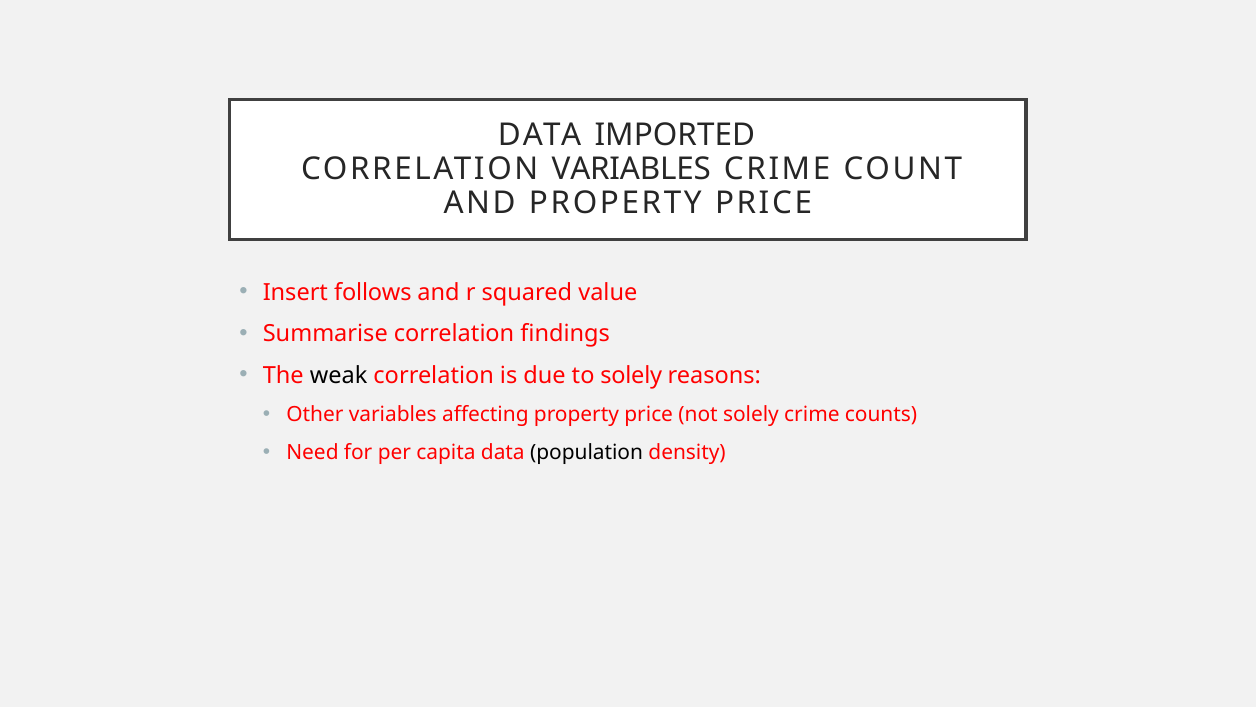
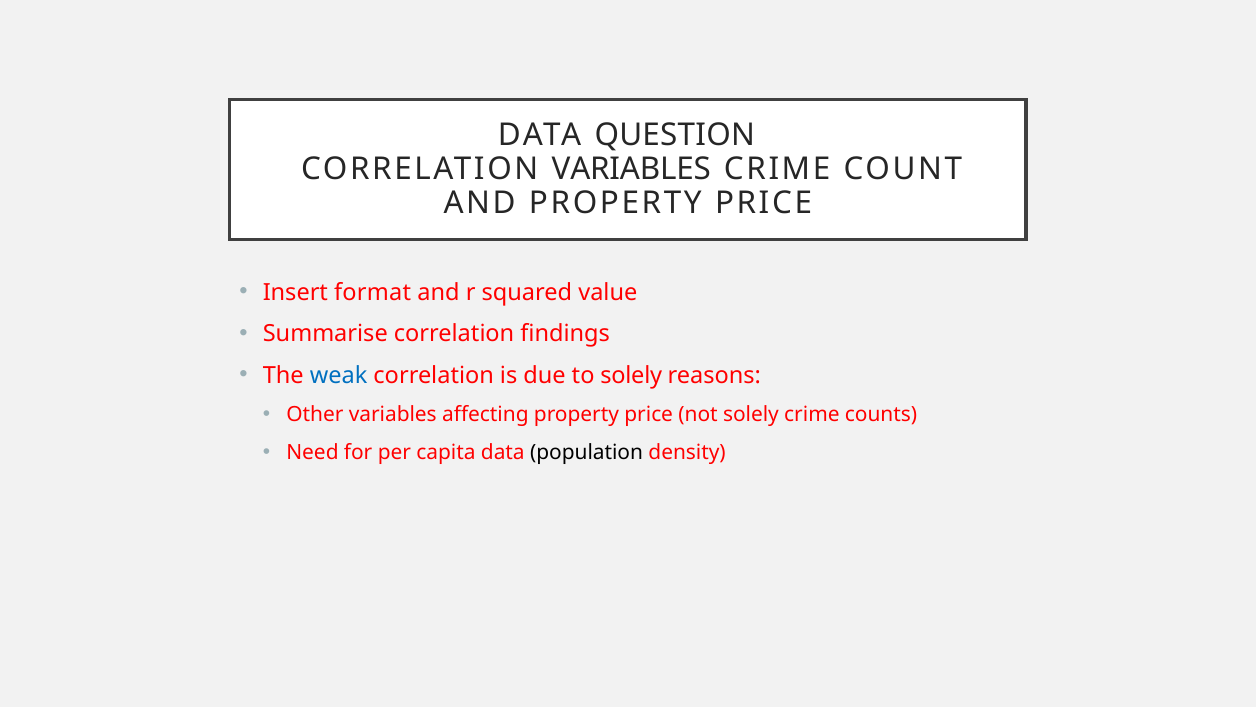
IMPORTED: IMPORTED -> QUESTION
follows: follows -> format
weak colour: black -> blue
